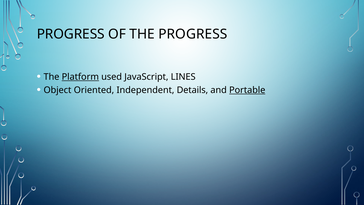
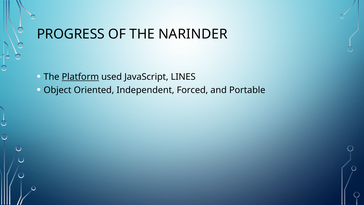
THE PROGRESS: PROGRESS -> NARINDER
Details: Details -> Forced
Portable underline: present -> none
